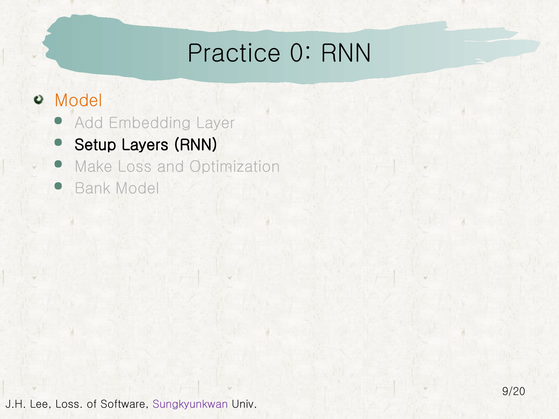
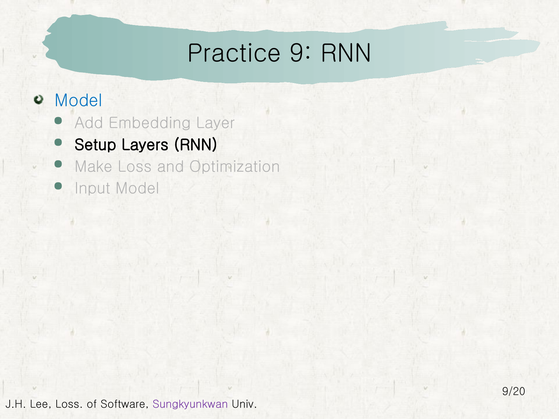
0: 0 -> 9
Model at (79, 101) colour: orange -> blue
Bank: Bank -> Input
